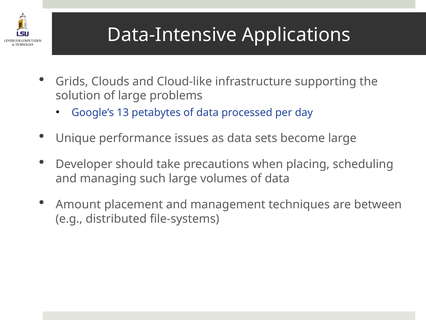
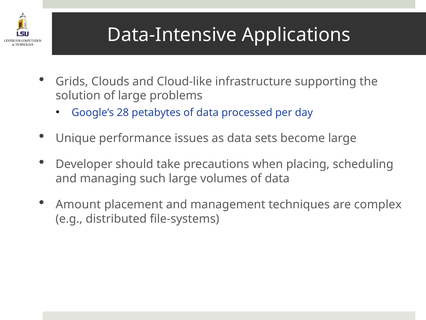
13: 13 -> 28
between: between -> complex
